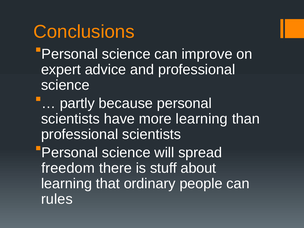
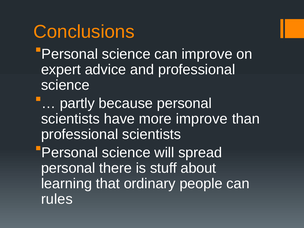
more learning: learning -> improve
freedom at (68, 168): freedom -> personal
